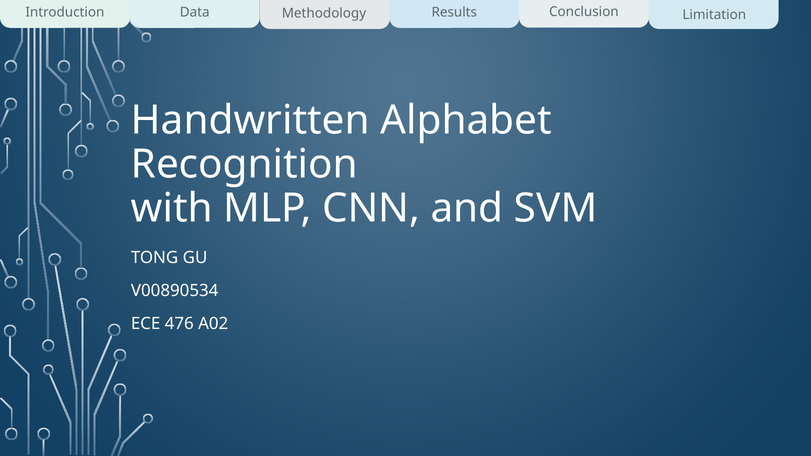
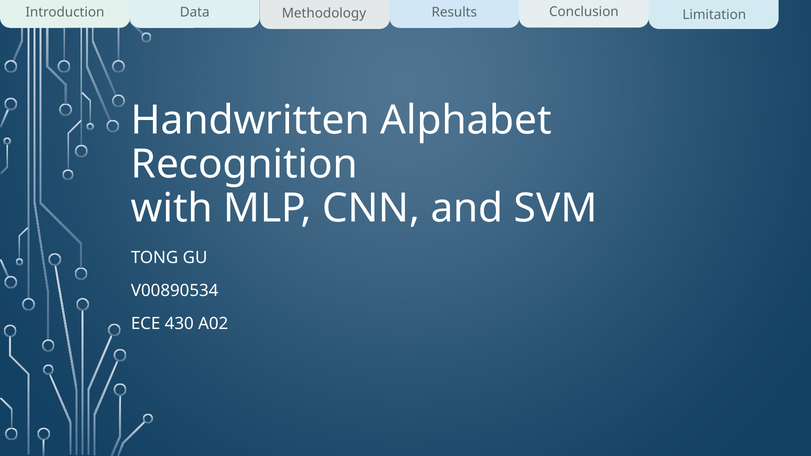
476: 476 -> 430
